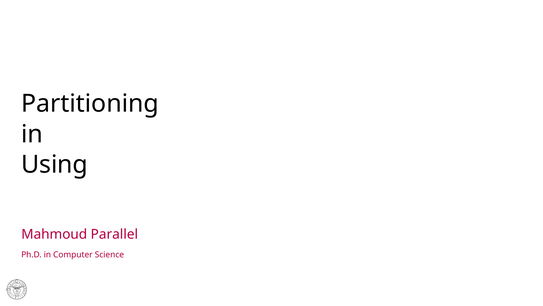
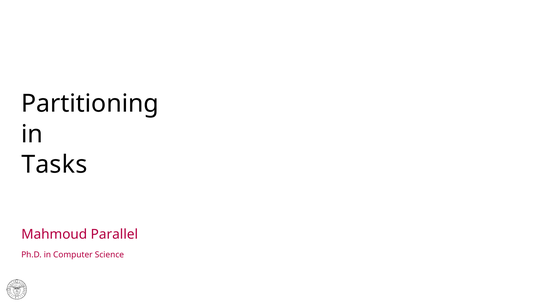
Using: Using -> Tasks
